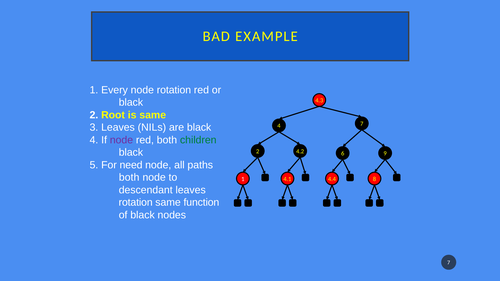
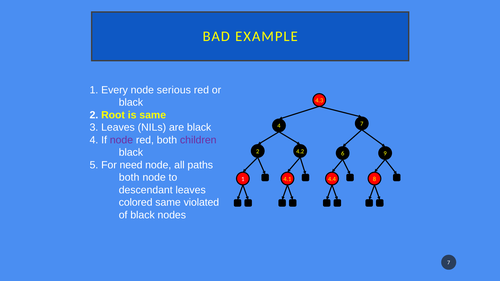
node rotation: rotation -> serious
children colour: green -> purple
rotation at (136, 203): rotation -> colored
function: function -> violated
